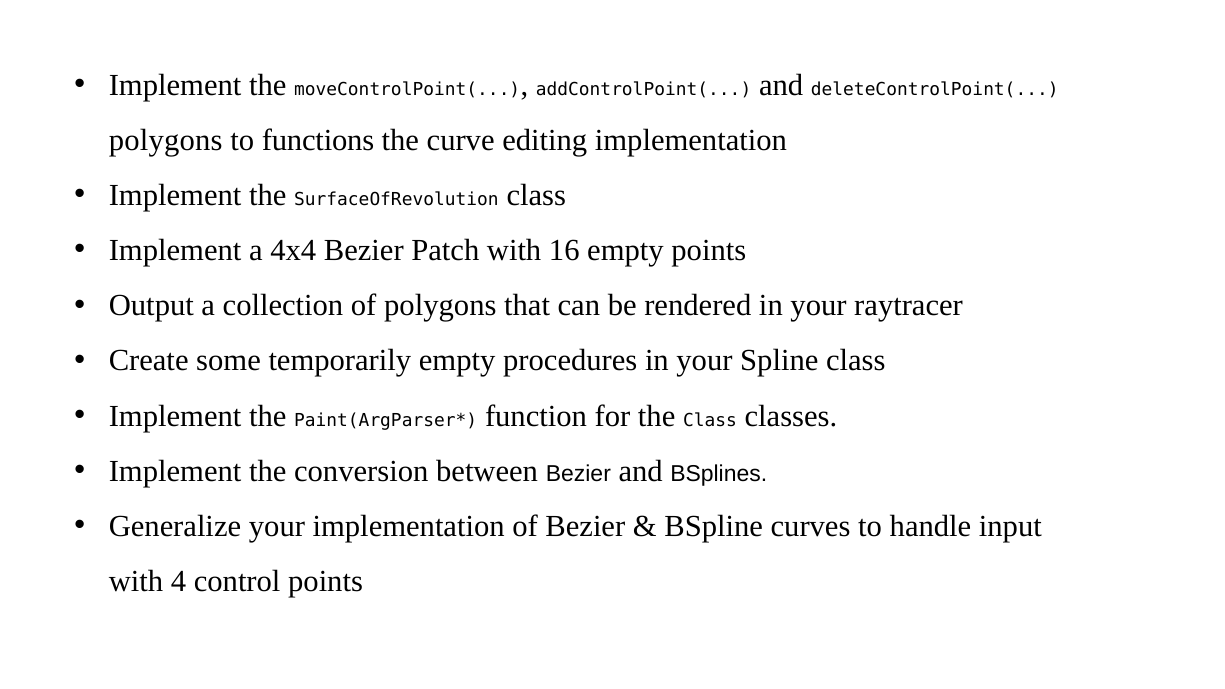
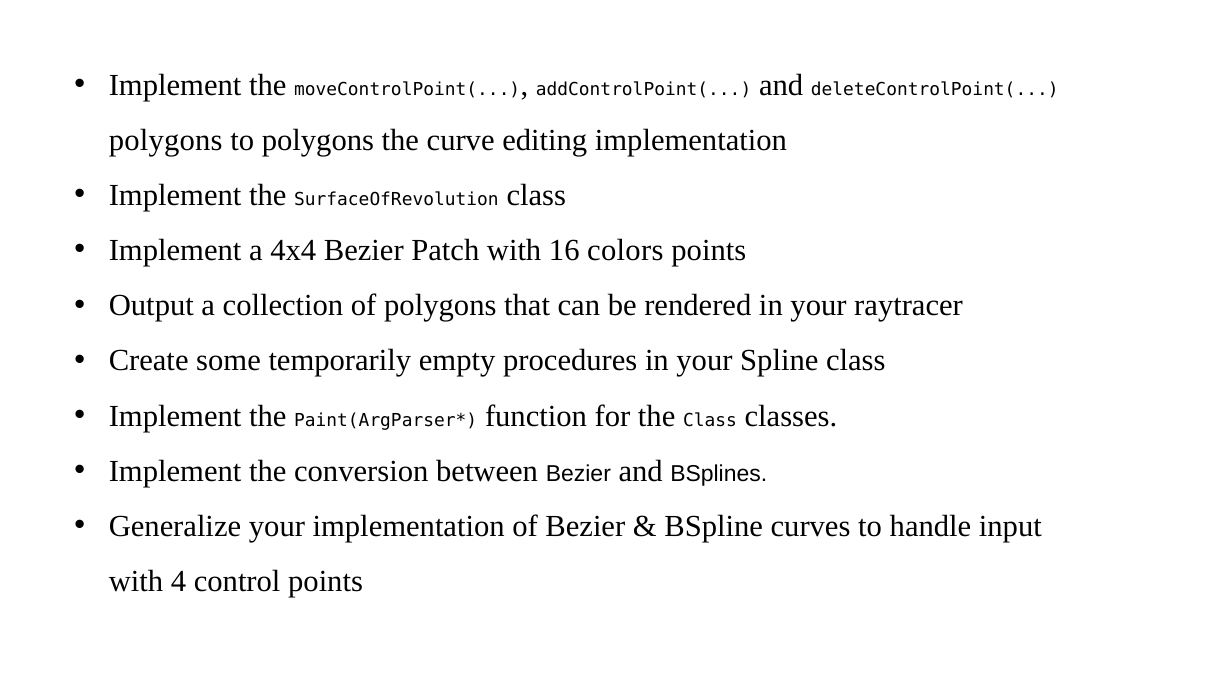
to functions: functions -> polygons
16 empty: empty -> colors
